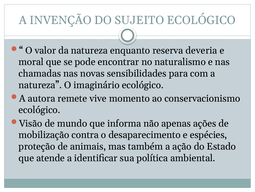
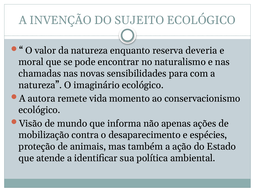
vive: vive -> vida
